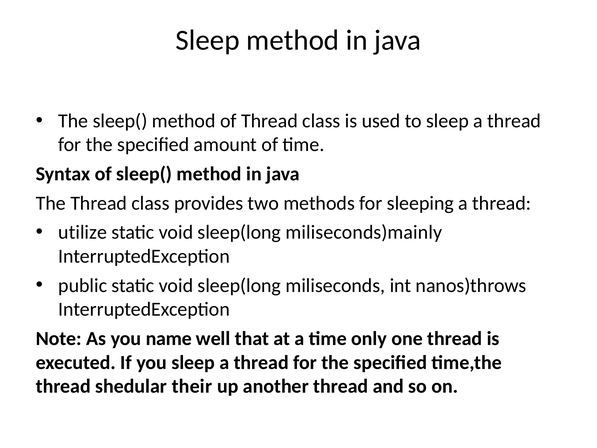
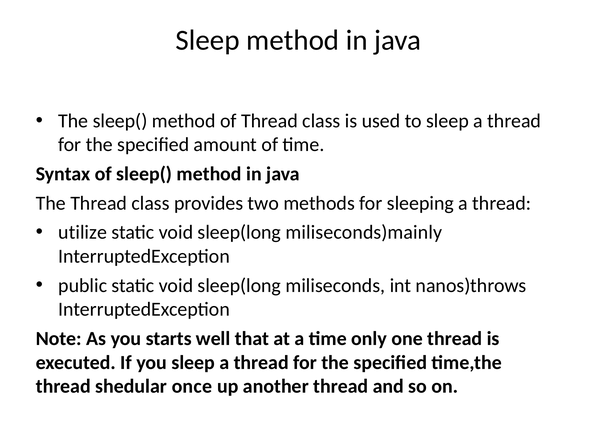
name: name -> starts
their: their -> once
